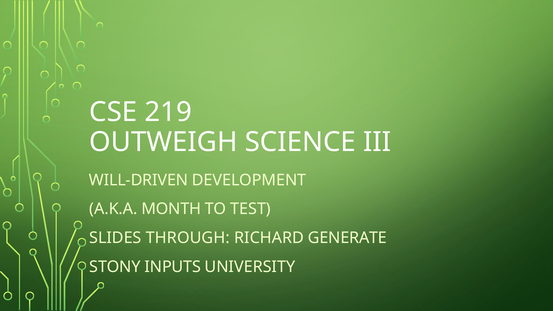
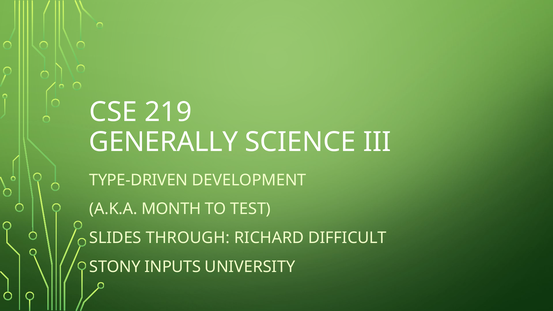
OUTWEIGH: OUTWEIGH -> GENERALLY
WILL-DRIVEN: WILL-DRIVEN -> TYPE-DRIVEN
GENERATE: GENERATE -> DIFFICULT
